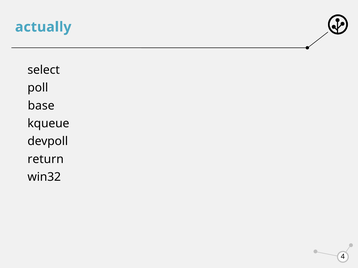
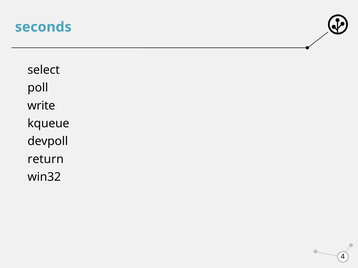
actually: actually -> seconds
base: base -> write
